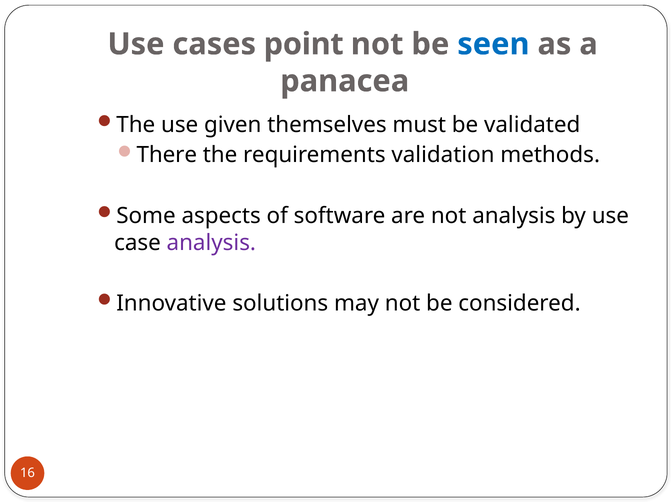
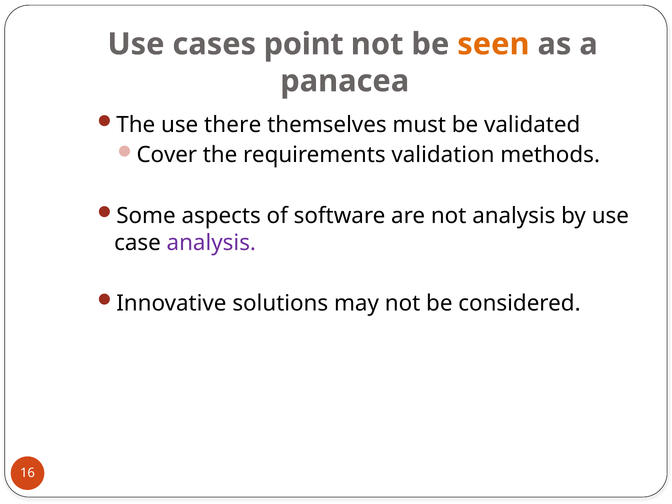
seen colour: blue -> orange
given: given -> there
There: There -> Cover
